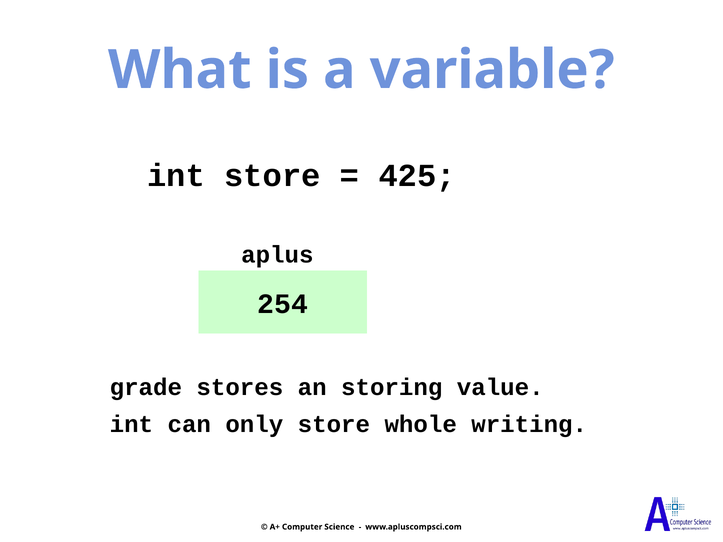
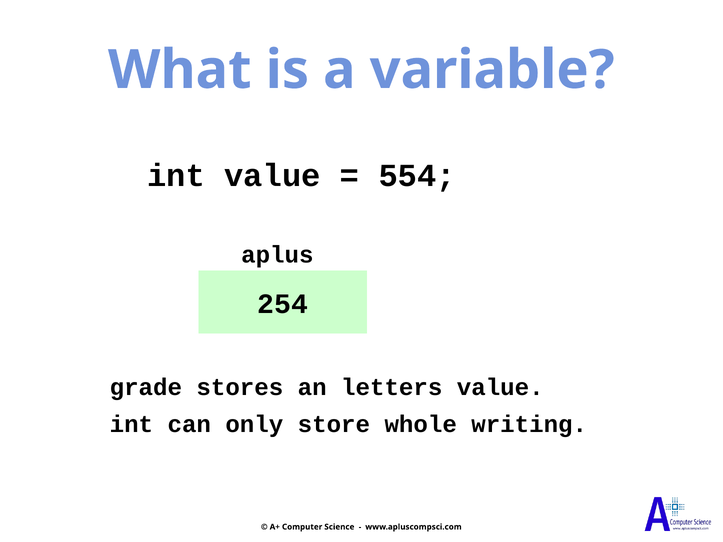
int store: store -> value
425: 425 -> 554
storing: storing -> letters
